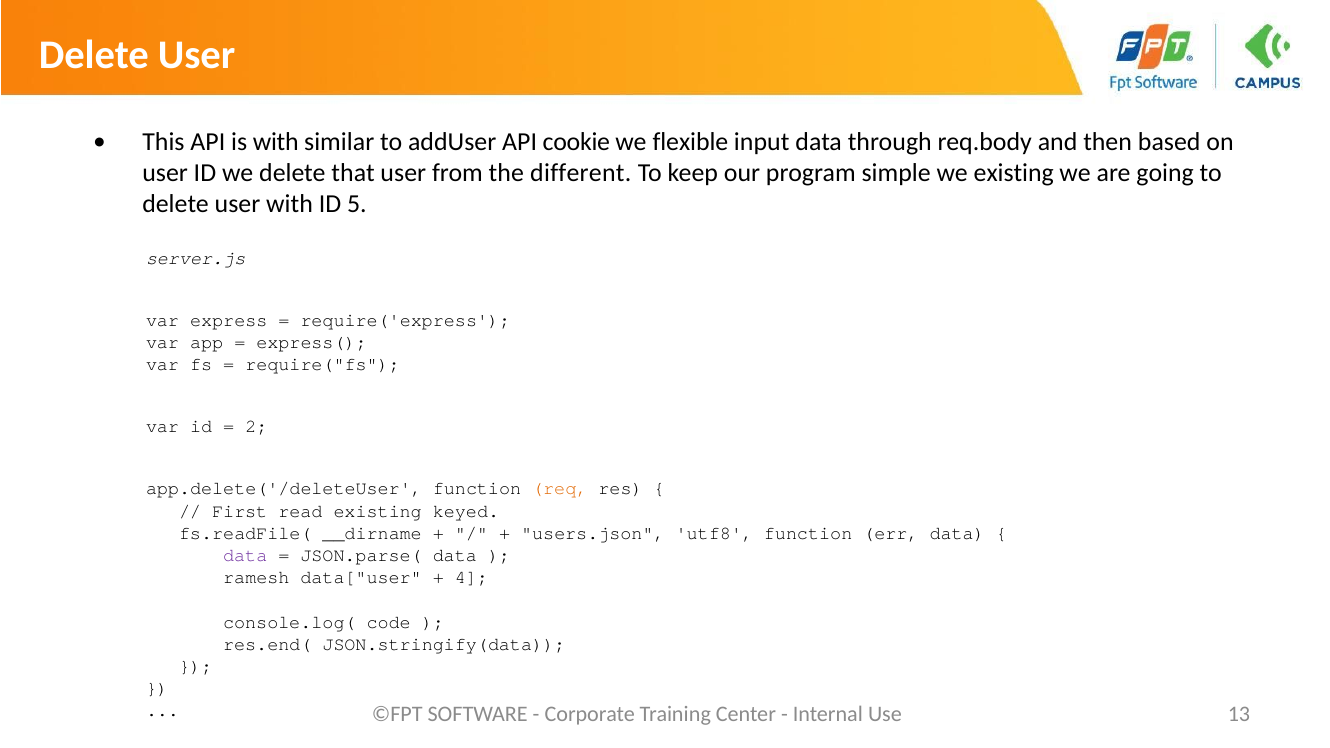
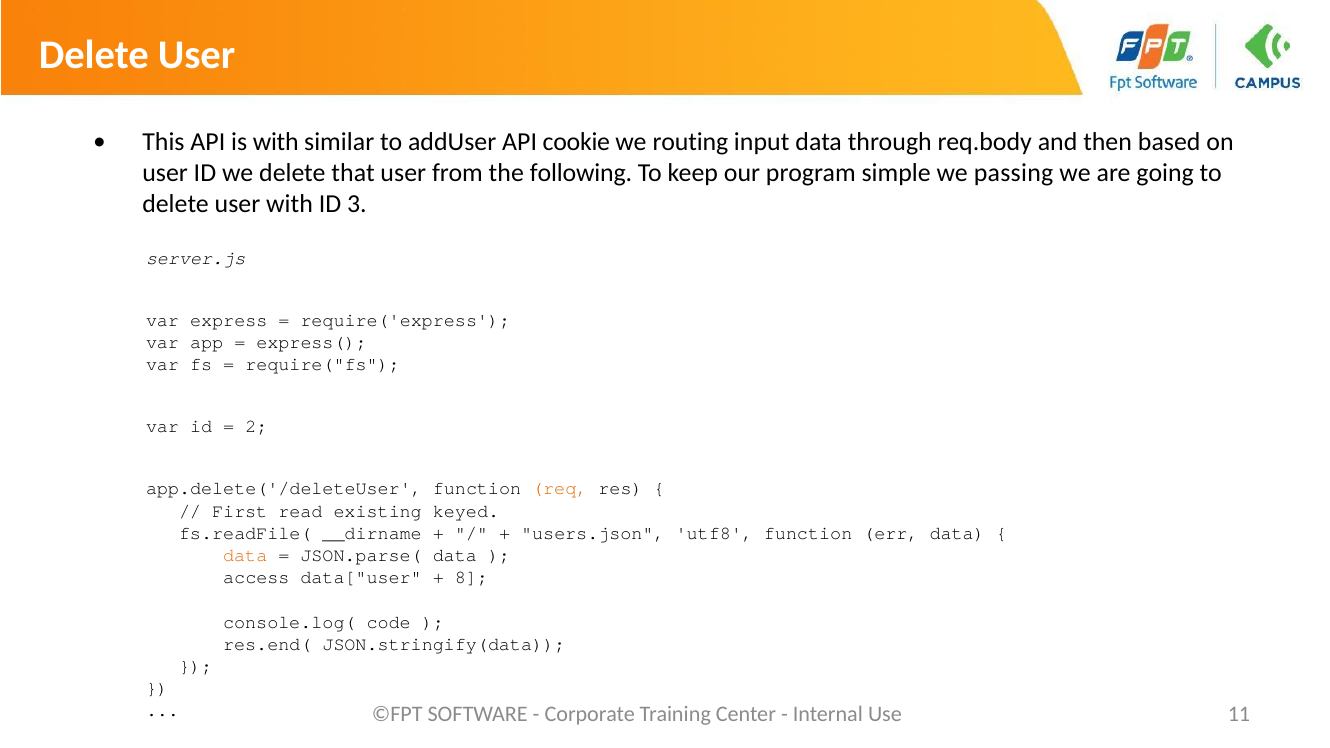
flexible: flexible -> routing
different: different -> following
we existing: existing -> passing
5: 5 -> 3
data at (245, 556) colour: purple -> orange
ramesh: ramesh -> access
4: 4 -> 8
13: 13 -> 11
